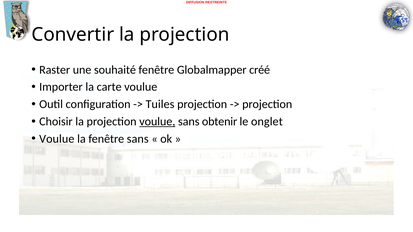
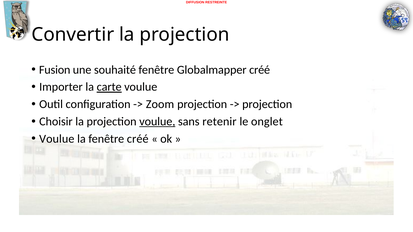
Raster: Raster -> Fusion
carte underline: none -> present
Tuiles: Tuiles -> Zoom
obtenir: obtenir -> retenir
fenêtre sans: sans -> créé
